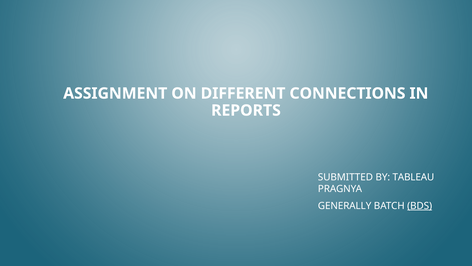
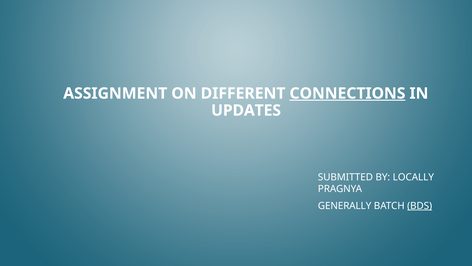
CONNECTIONS underline: none -> present
REPORTS: REPORTS -> UPDATES
TABLEAU: TABLEAU -> LOCALLY
